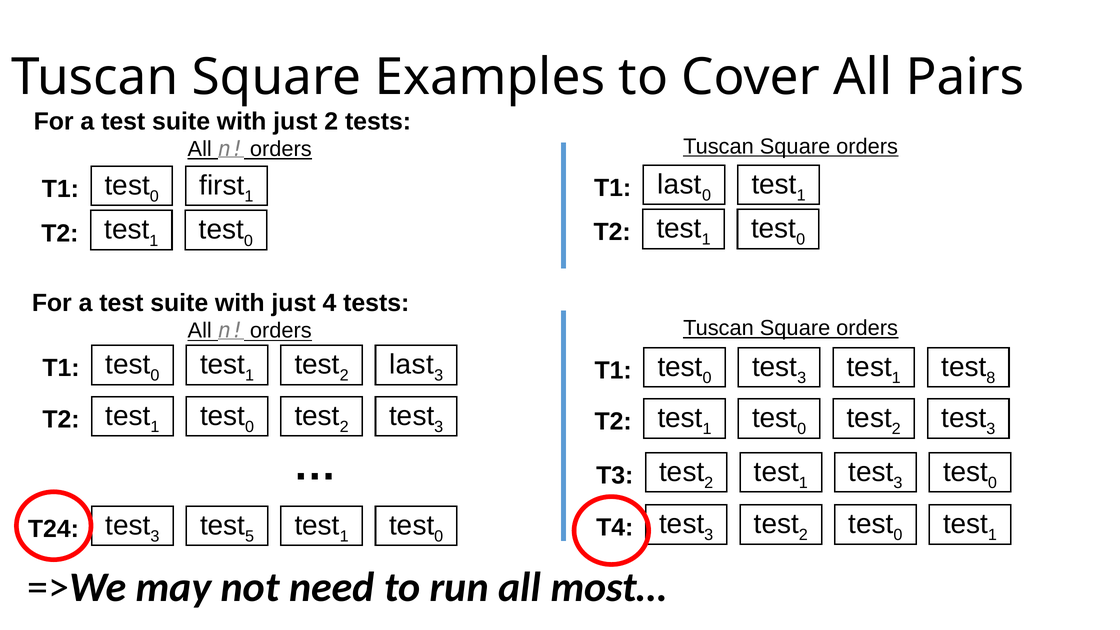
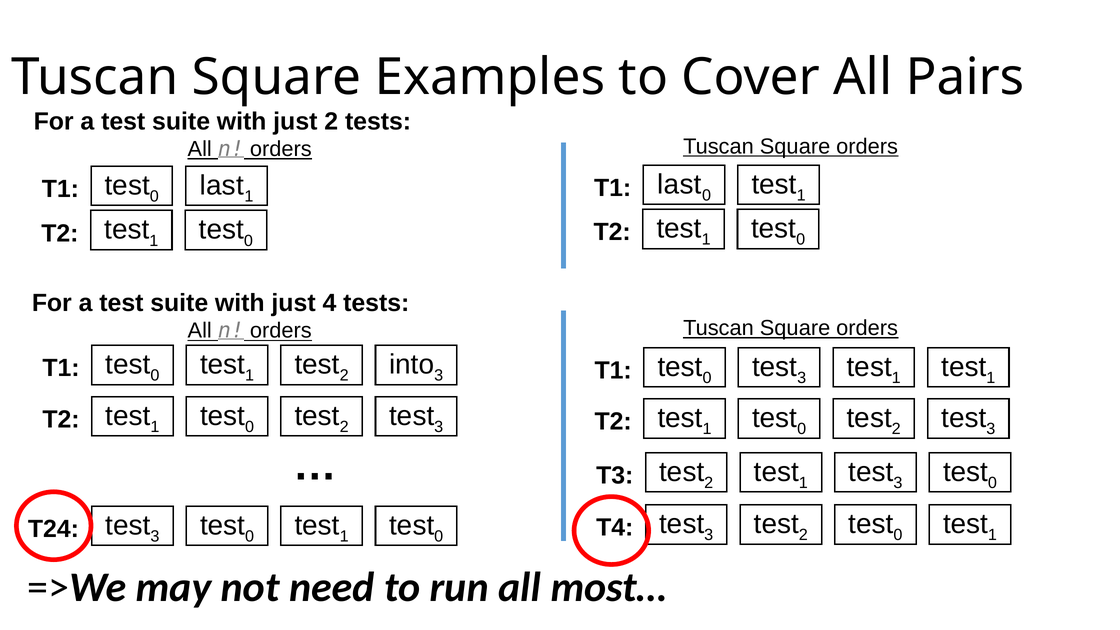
first at (222, 185): first -> last
2 last: last -> into
8 at (991, 378): 8 -> 1
5 at (250, 536): 5 -> 0
